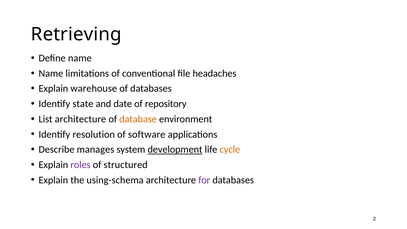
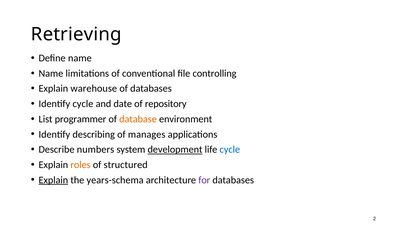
headaches: headaches -> controlling
Identify state: state -> cycle
List architecture: architecture -> programmer
resolution: resolution -> describing
software: software -> manages
manages: manages -> numbers
cycle at (230, 150) colour: orange -> blue
roles colour: purple -> orange
Explain at (53, 180) underline: none -> present
using-schema: using-schema -> years-schema
